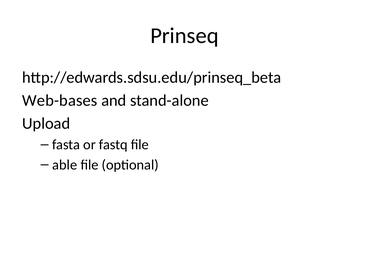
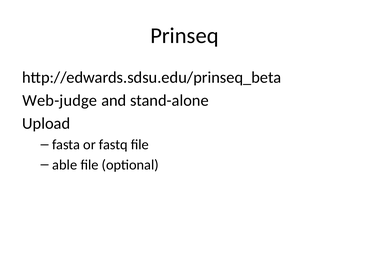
Web-bases: Web-bases -> Web-judge
